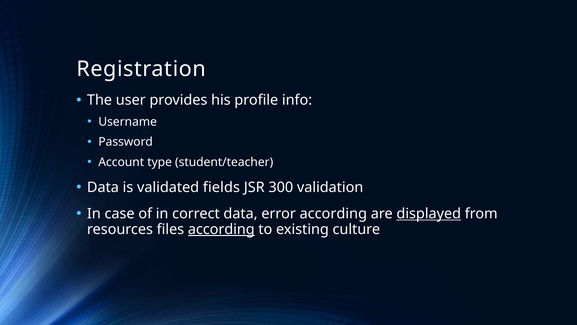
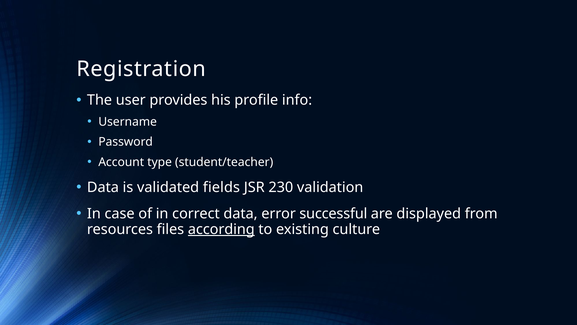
300: 300 -> 230
error according: according -> successful
displayed underline: present -> none
